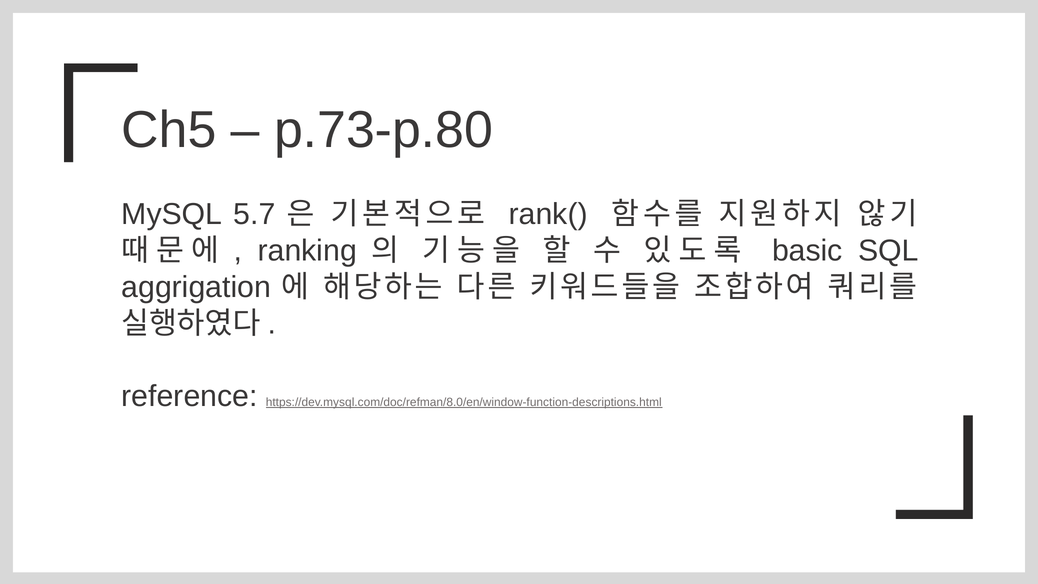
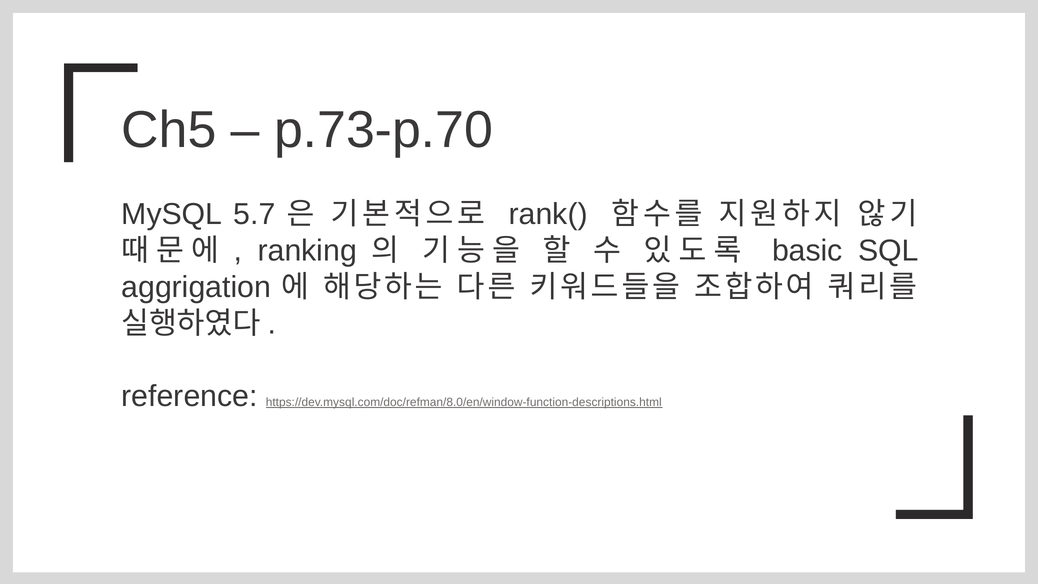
p.73-p.80: p.73-p.80 -> p.73-p.70
